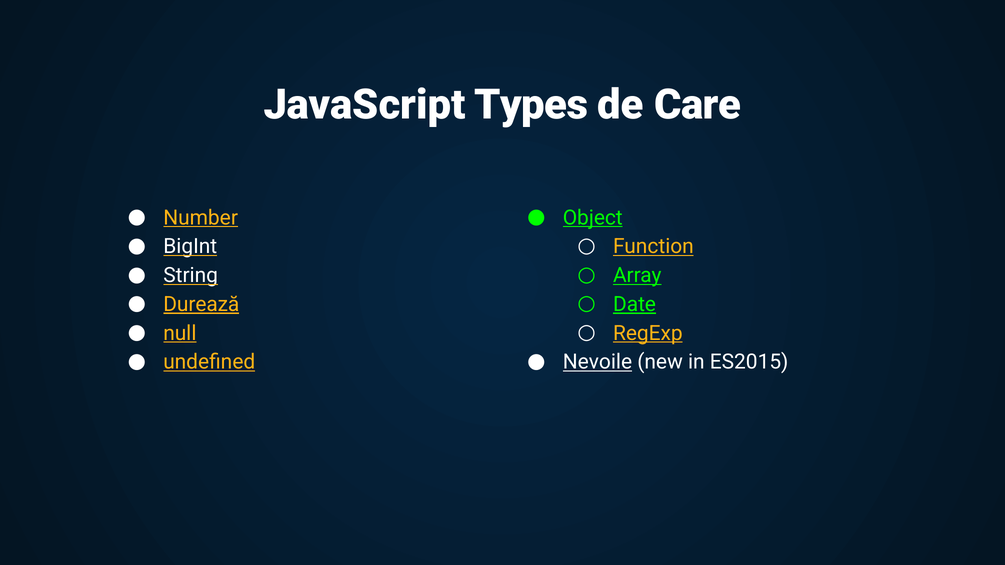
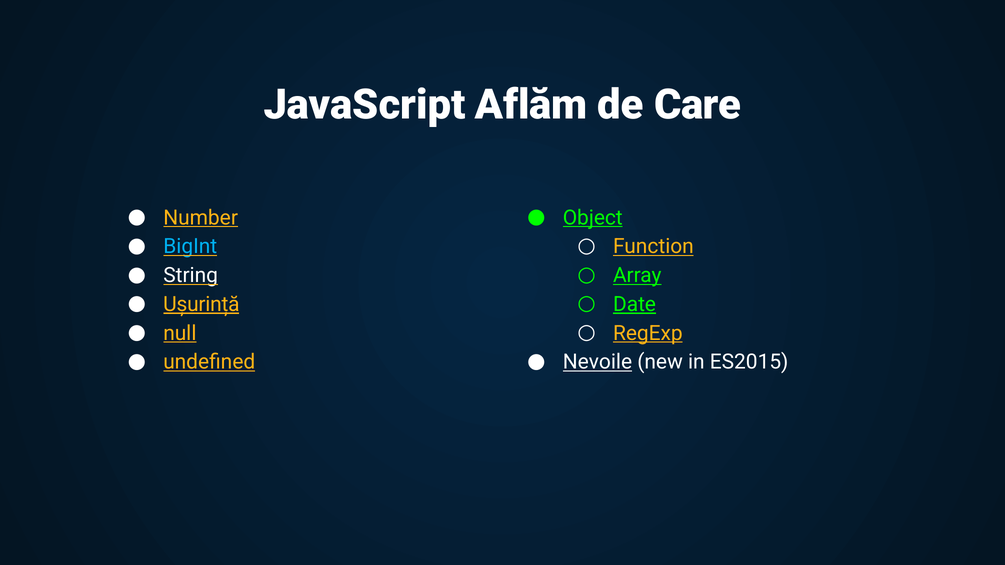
Types: Types -> Aflăm
BigInt colour: white -> light blue
Durează: Durează -> Ușurință
